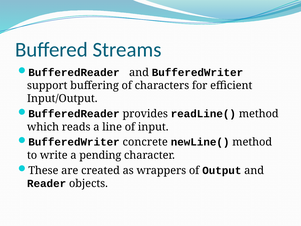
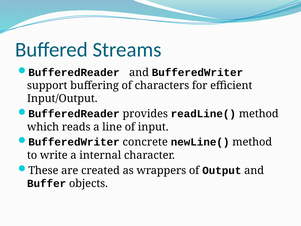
pending: pending -> internal
Reader: Reader -> Buffer
